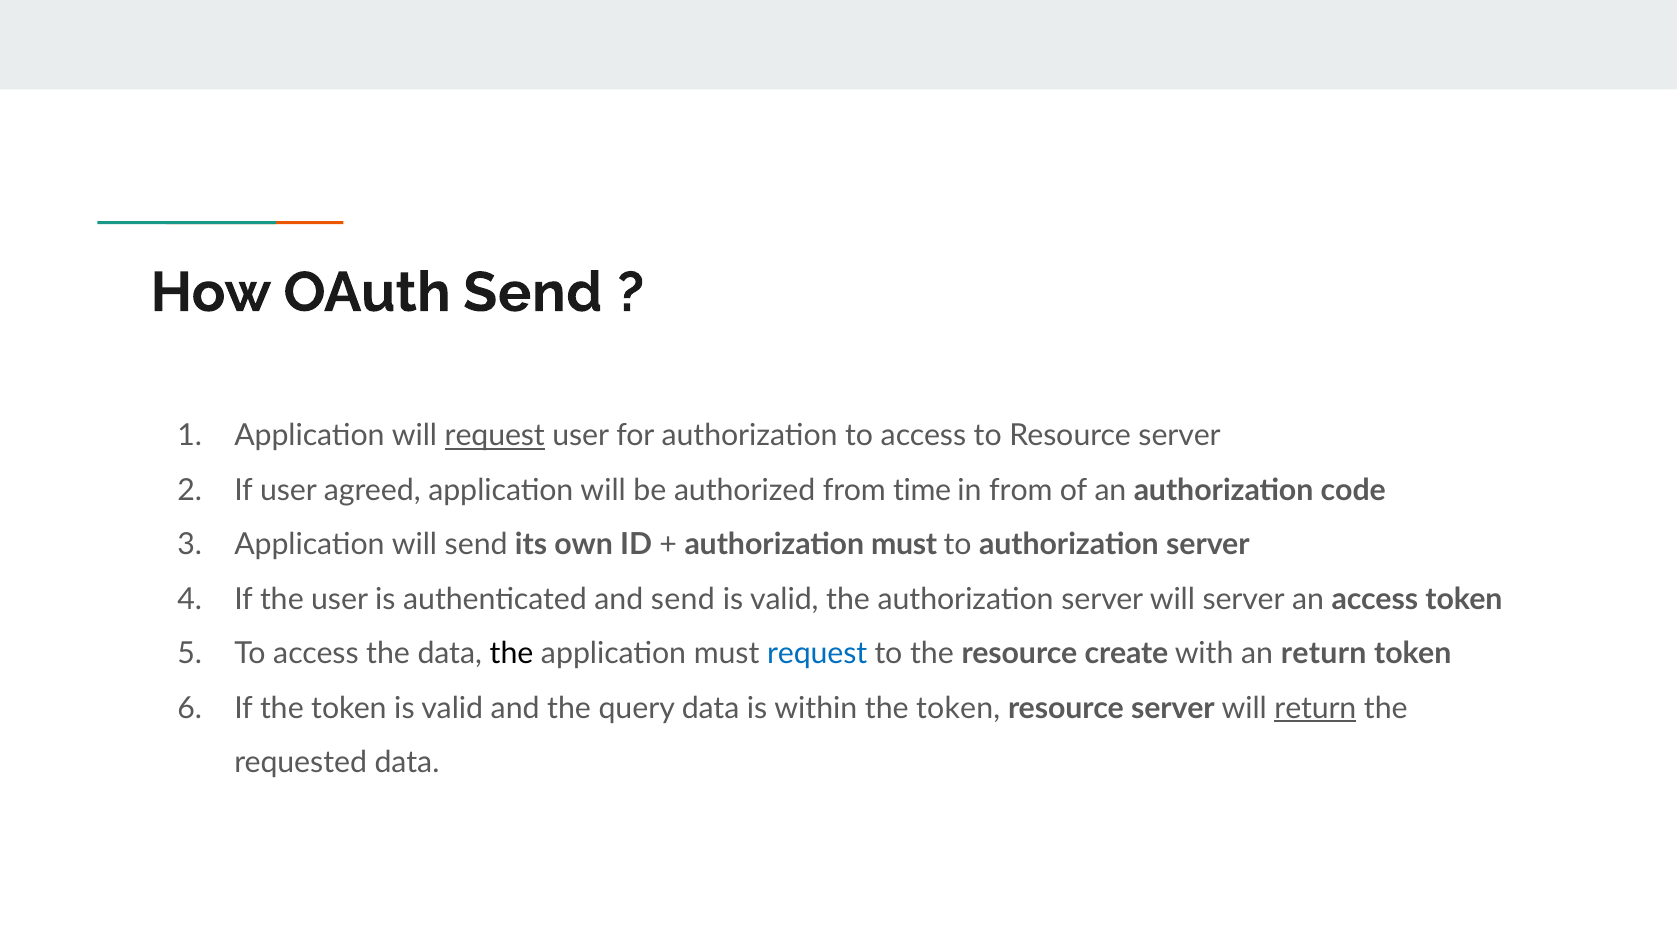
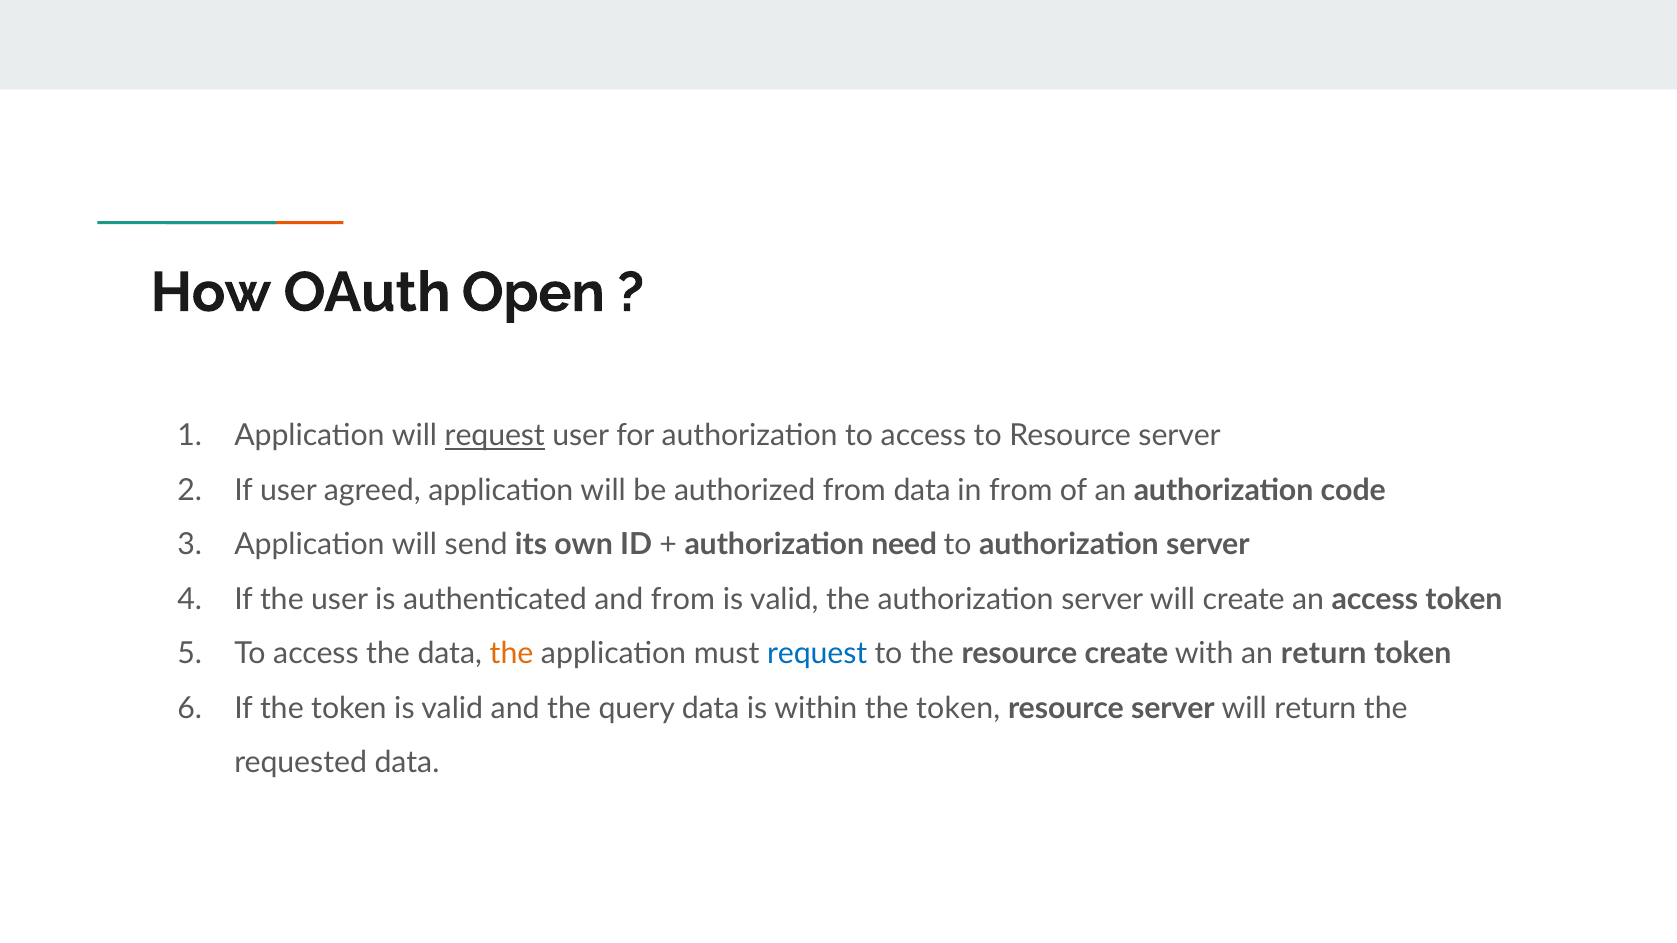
OAuth Send: Send -> Open
from time: time -> data
authorization must: must -> need
and send: send -> from
will server: server -> create
the at (512, 654) colour: black -> orange
return at (1315, 708) underline: present -> none
